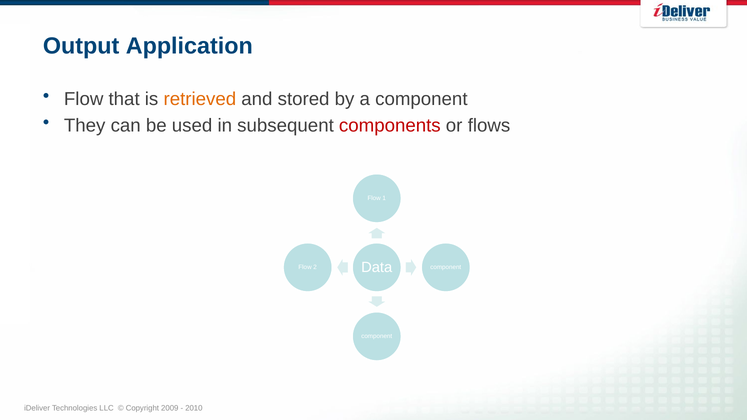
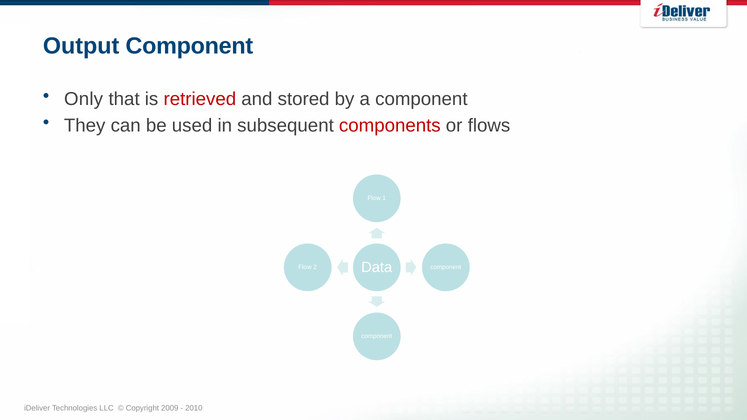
Output Application: Application -> Component
Flow at (84, 99): Flow -> Only
retrieved colour: orange -> red
